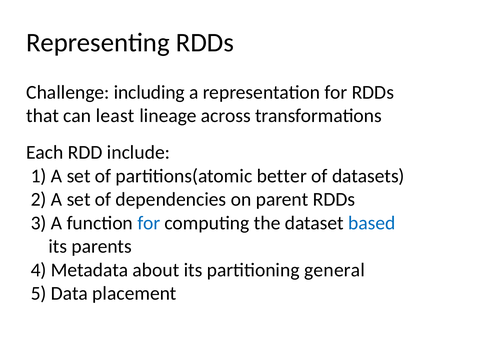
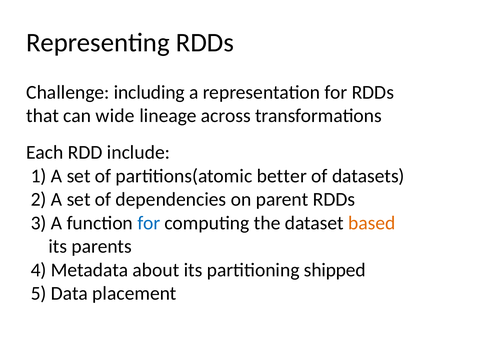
least: least -> wide
based colour: blue -> orange
general: general -> shipped
